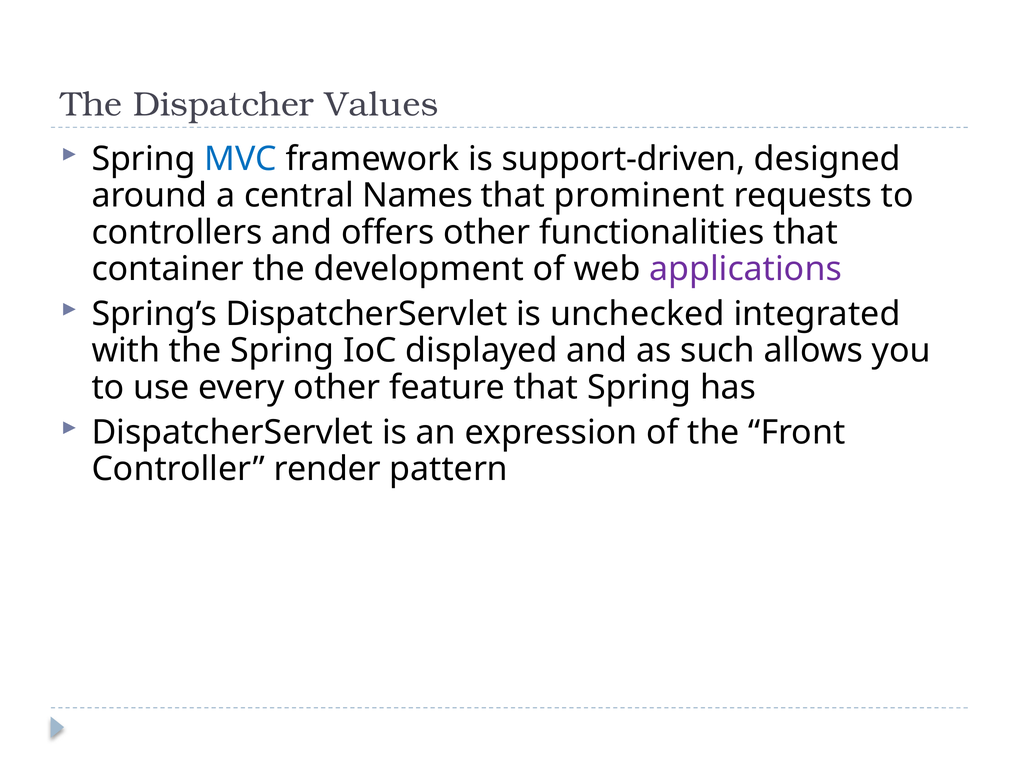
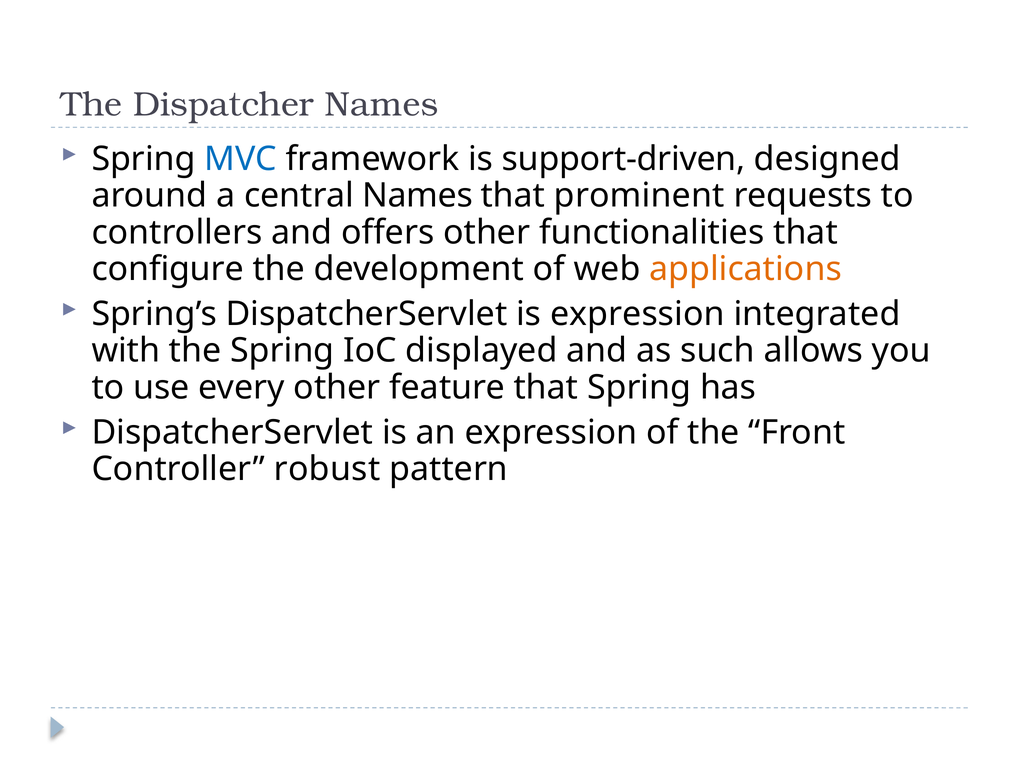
Dispatcher Values: Values -> Names
container: container -> configure
applications colour: purple -> orange
is unchecked: unchecked -> expression
render: render -> robust
